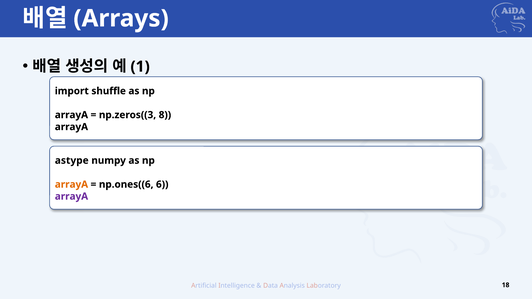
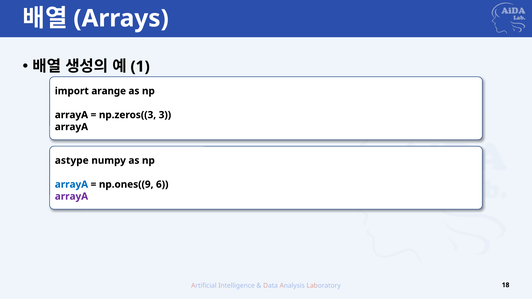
shuffle: shuffle -> arange
8: 8 -> 3
arrayA at (71, 185) colour: orange -> blue
np.ones((6: np.ones((6 -> np.ones((9
